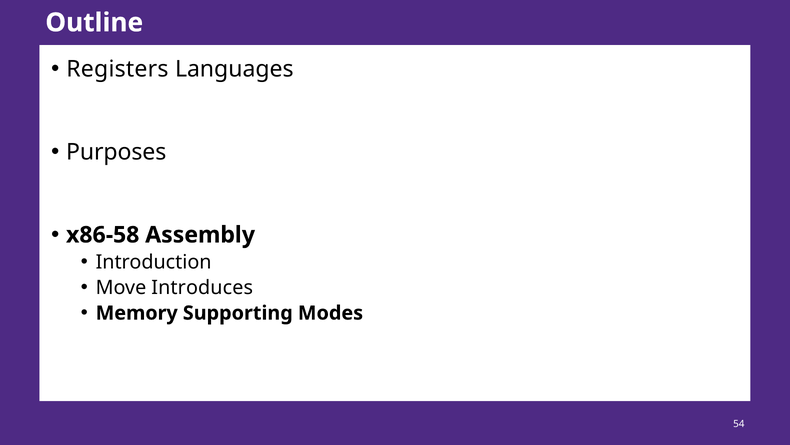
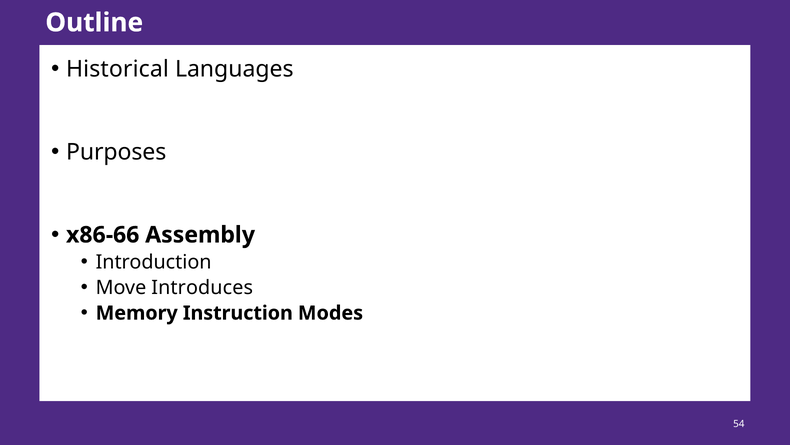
Registers: Registers -> Historical
x86-58: x86-58 -> x86-66
Supporting: Supporting -> Instruction
